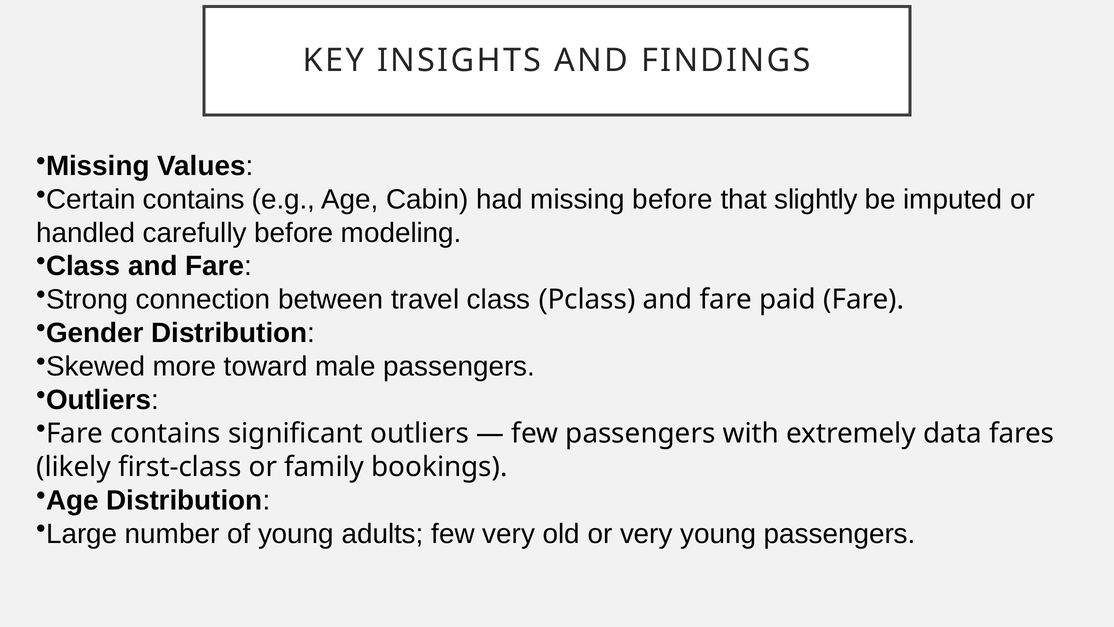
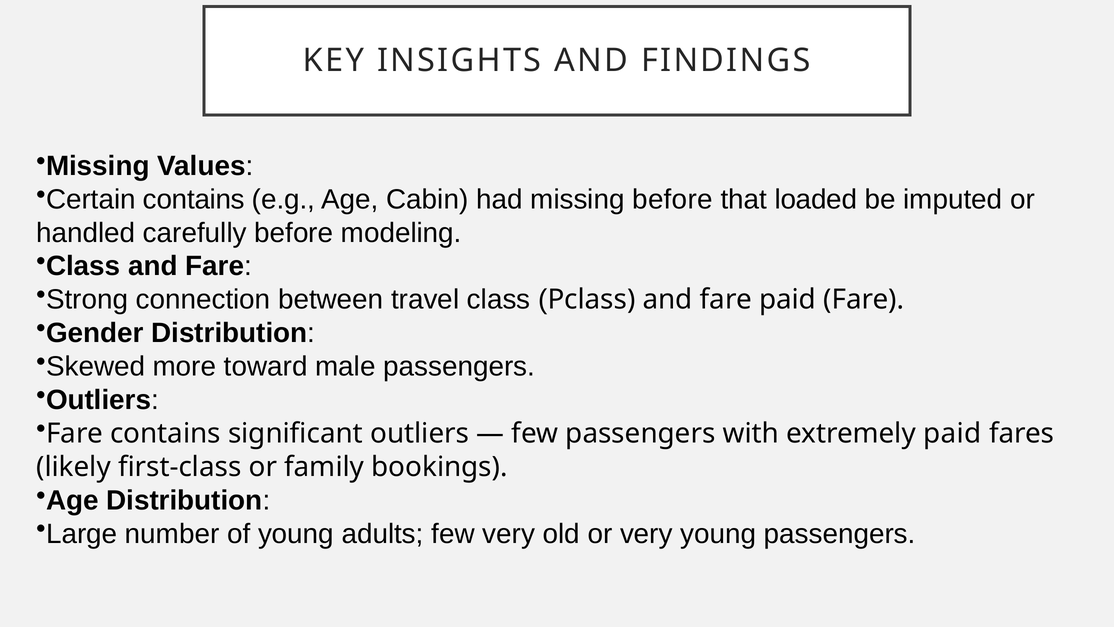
slightly: slightly -> loaded
extremely data: data -> paid
